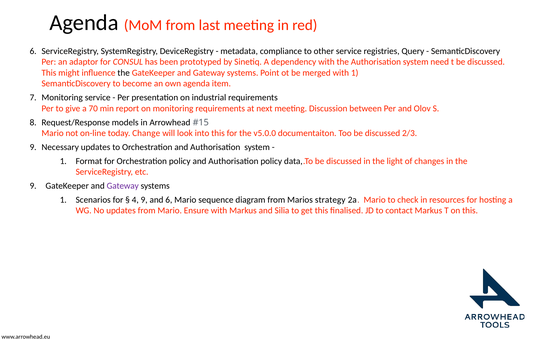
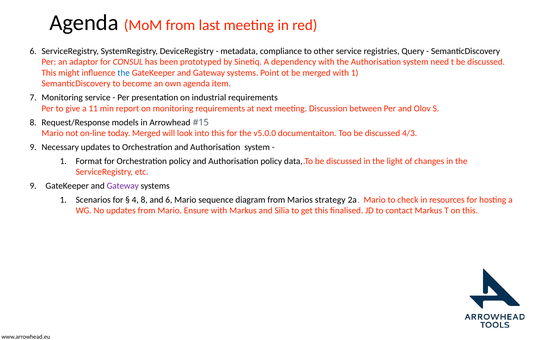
the at (124, 73) colour: black -> blue
70: 70 -> 11
today Change: Change -> Merged
2/3: 2/3 -> 4/3
4 9: 9 -> 8
